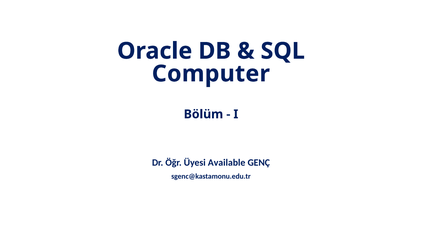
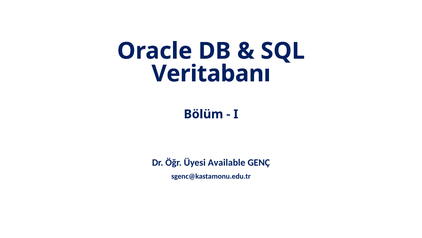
Computer: Computer -> Veritabanı
